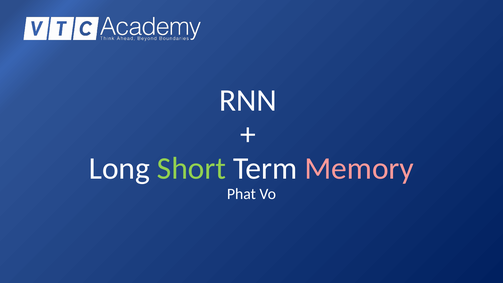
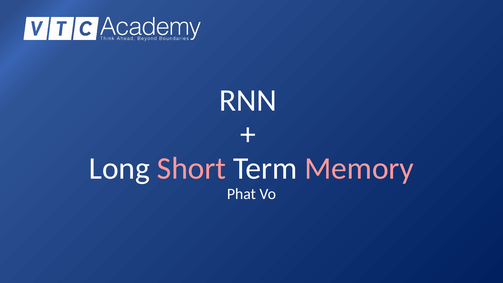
Short colour: light green -> pink
